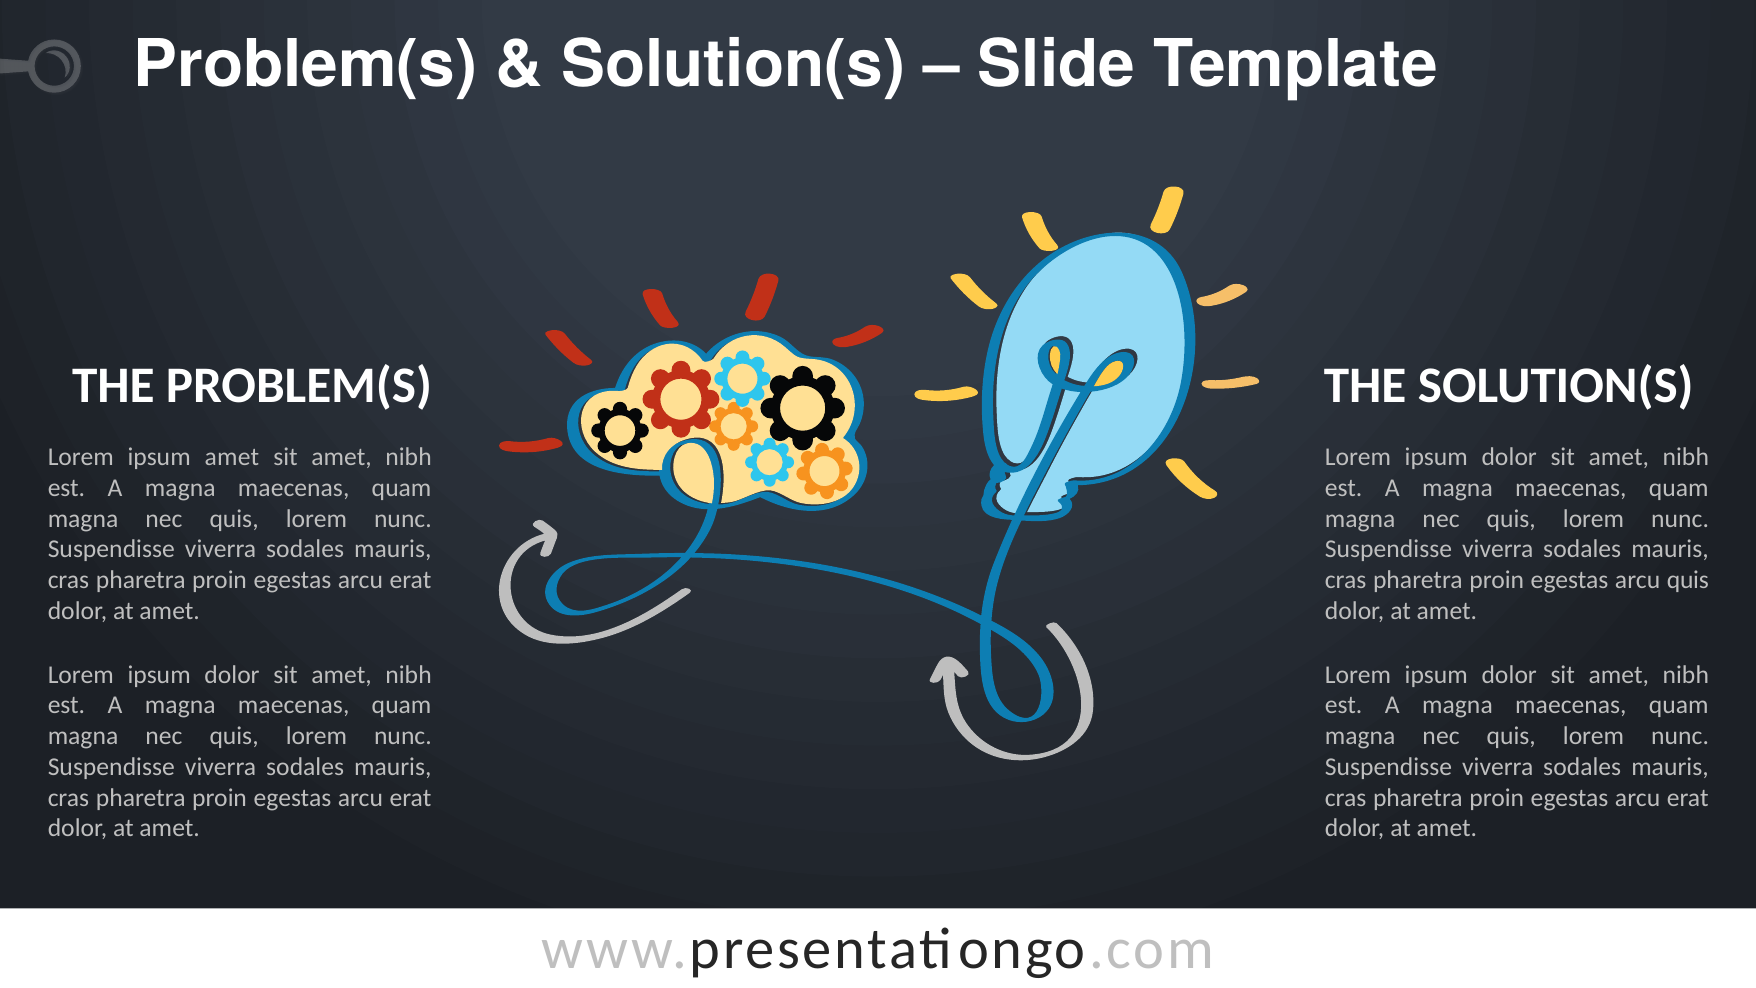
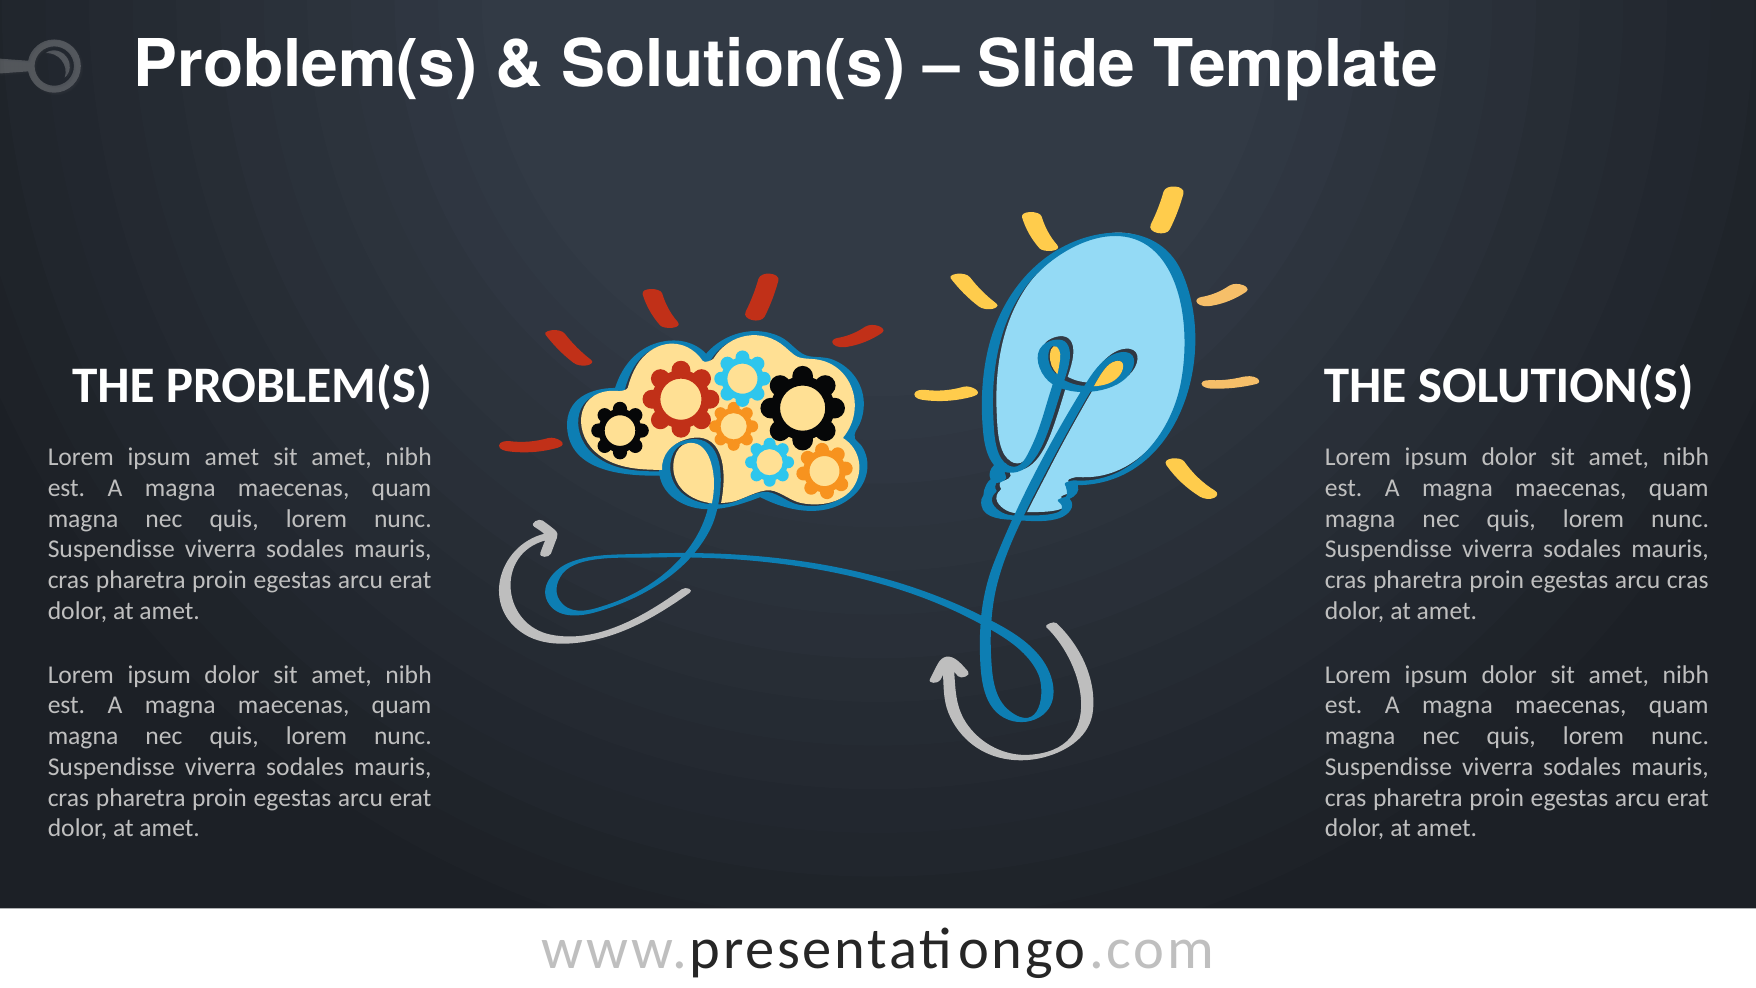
arcu quis: quis -> cras
